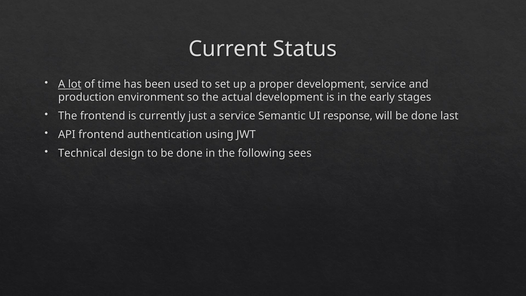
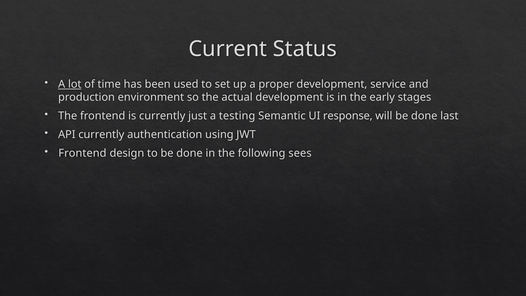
a service: service -> testing
API frontend: frontend -> currently
Technical at (82, 153): Technical -> Frontend
